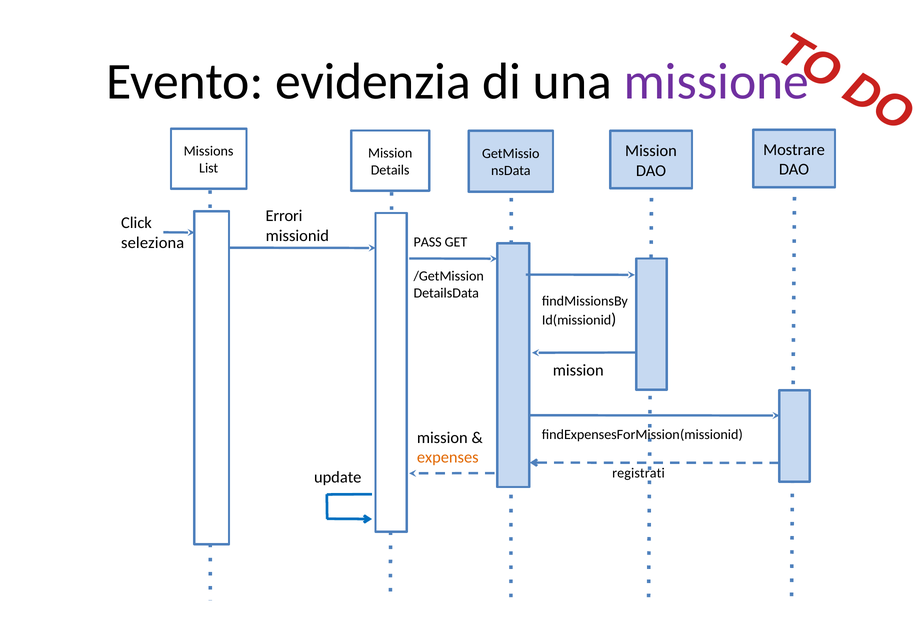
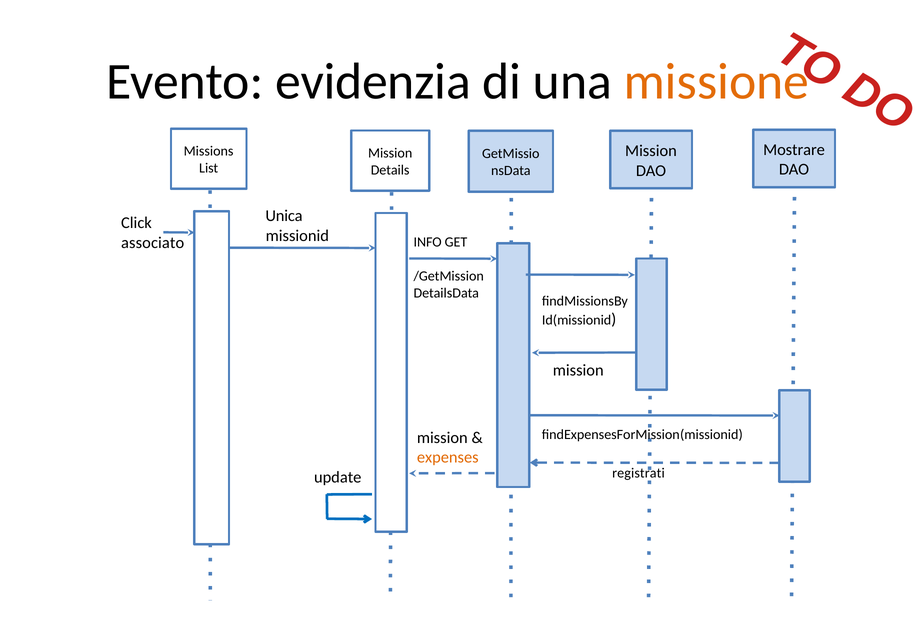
missione colour: purple -> orange
Errori: Errori -> Unica
seleziona: seleziona -> associato
PASS: PASS -> INFO
